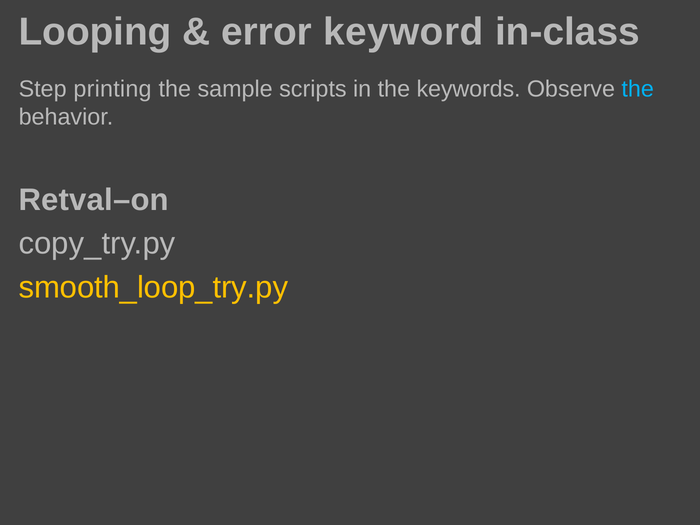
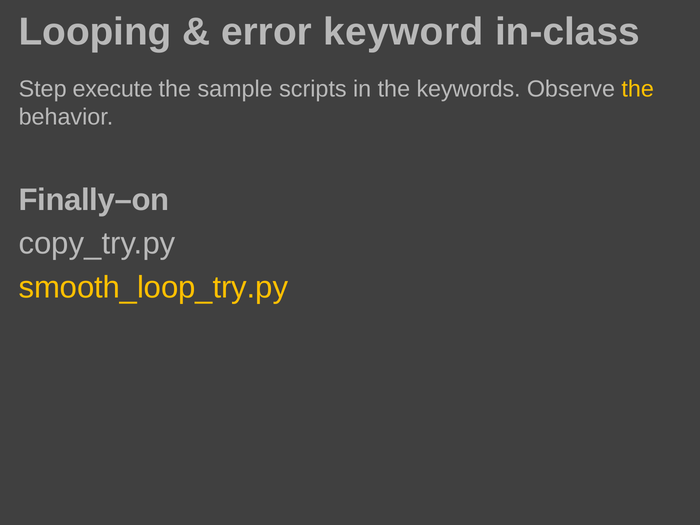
printing: printing -> execute
the at (638, 89) colour: light blue -> yellow
Retval–on: Retval–on -> Finally–on
